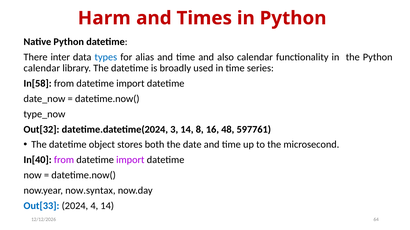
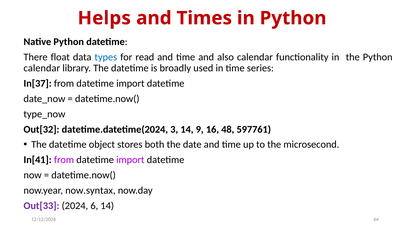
Harm: Harm -> Helps
inter: inter -> float
alias: alias -> read
In[58: In[58 -> In[37
8: 8 -> 9
In[40: In[40 -> In[41
Out[33 colour: blue -> purple
4: 4 -> 6
